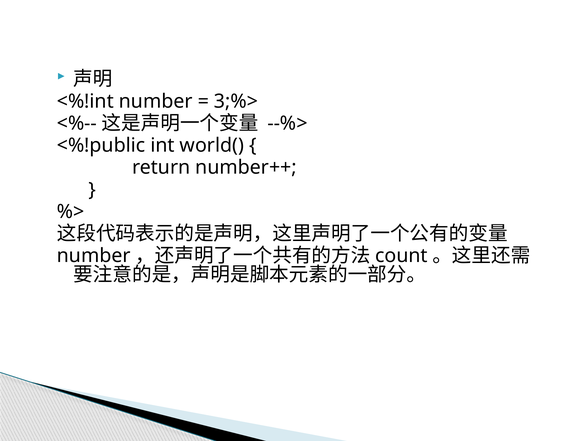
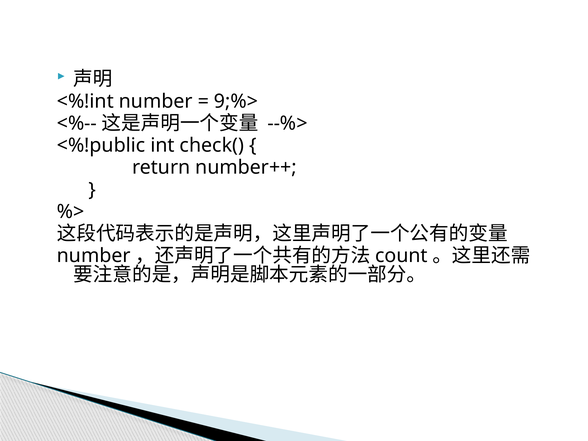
3;%>: 3;%> -> 9;%>
world(: world( -> check(
